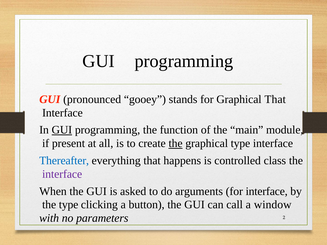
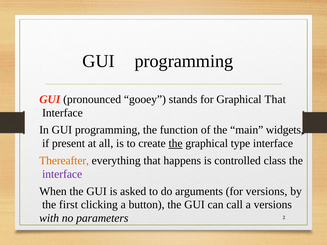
GUI at (62, 130) underline: present -> none
module: module -> widgets
Thereafter colour: blue -> orange
for interface: interface -> versions
the type: type -> first
a window: window -> versions
